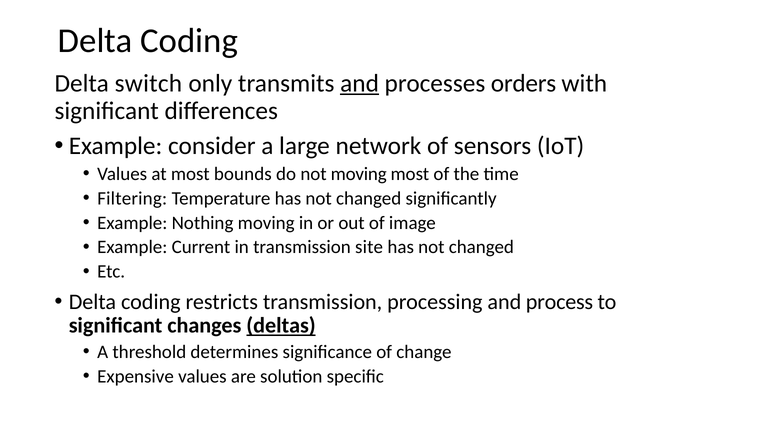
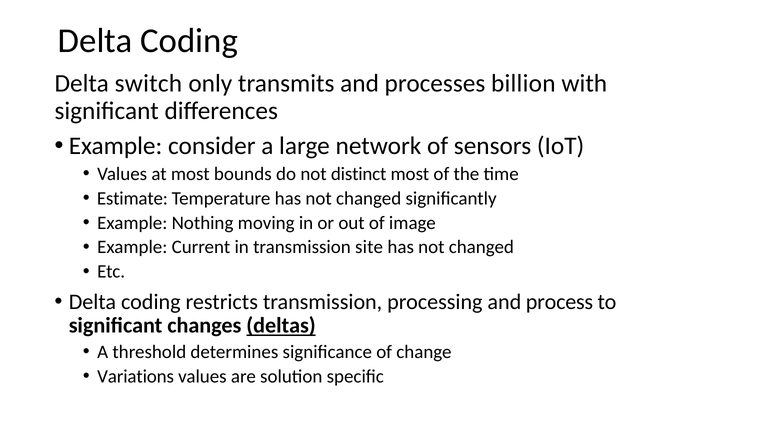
and at (360, 83) underline: present -> none
orders: orders -> billion
not moving: moving -> distinct
Filtering: Filtering -> Estimate
Expensive: Expensive -> Variations
